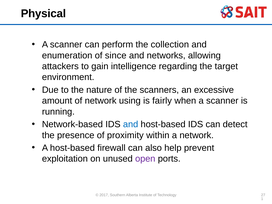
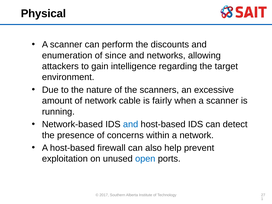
collection: collection -> discounts
using: using -> cable
proximity: proximity -> concerns
open colour: purple -> blue
